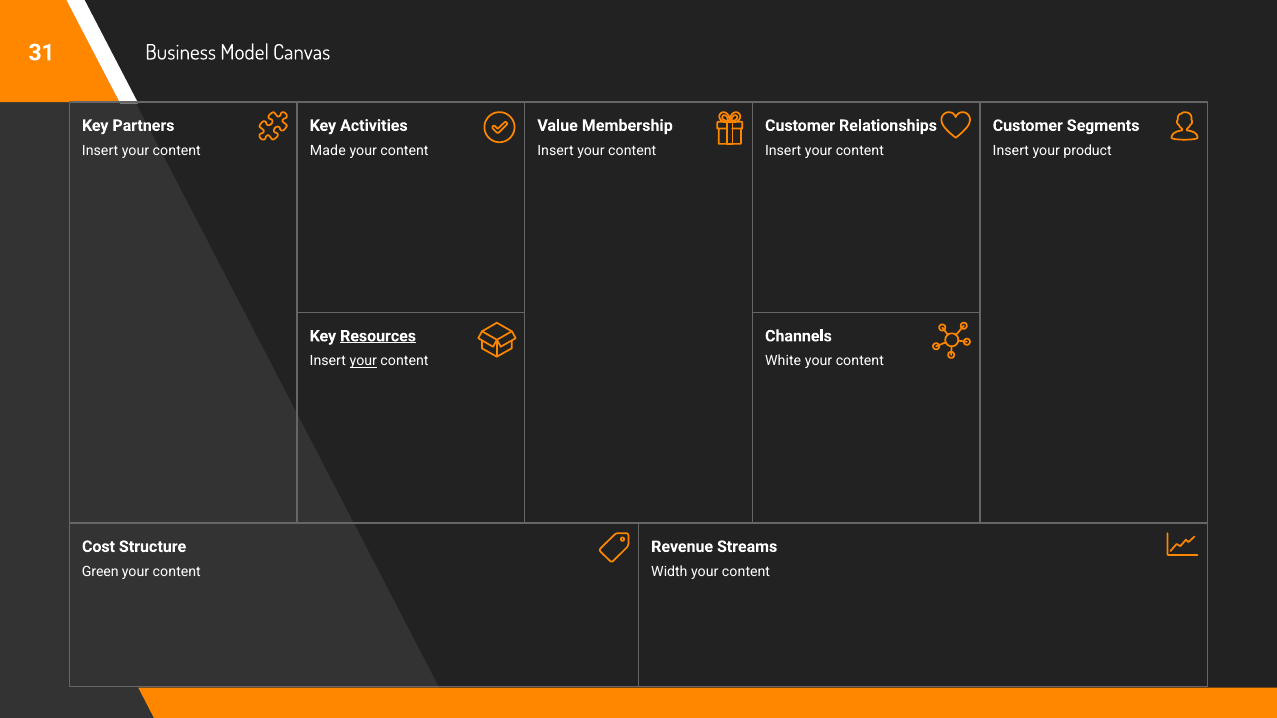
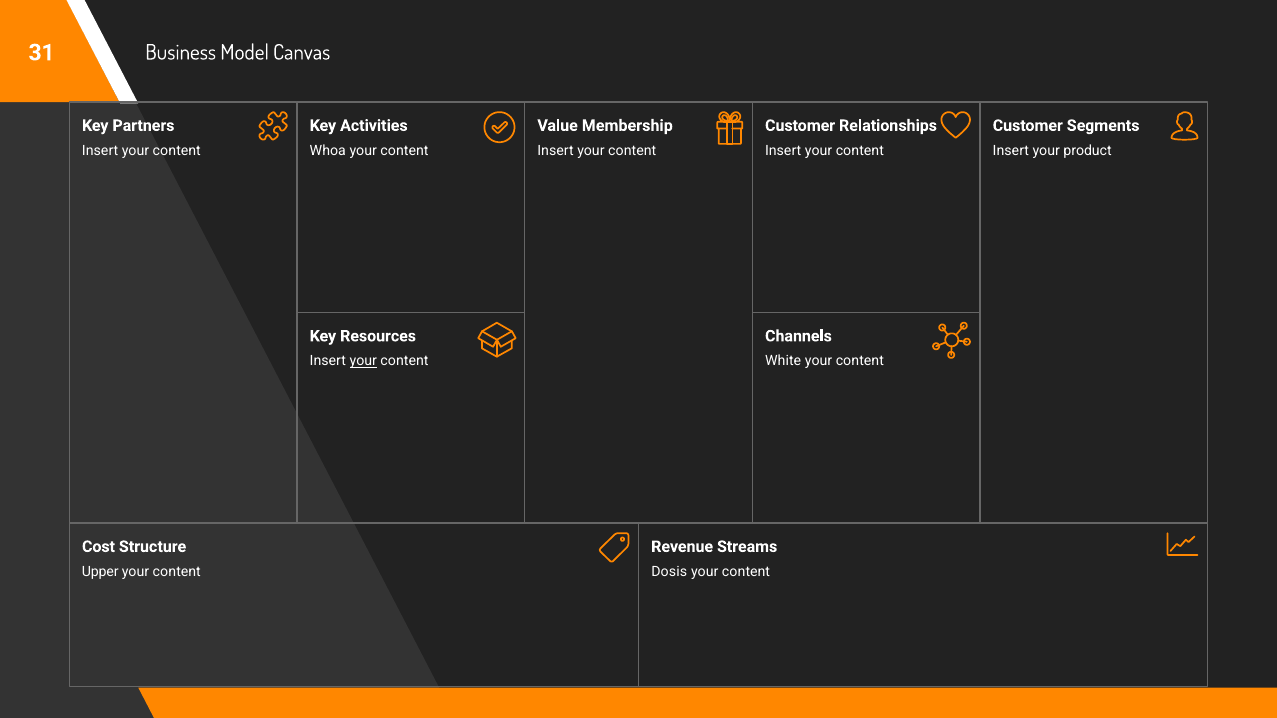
Made: Made -> Whoa
Resources underline: present -> none
Green: Green -> Upper
Width: Width -> Dosis
